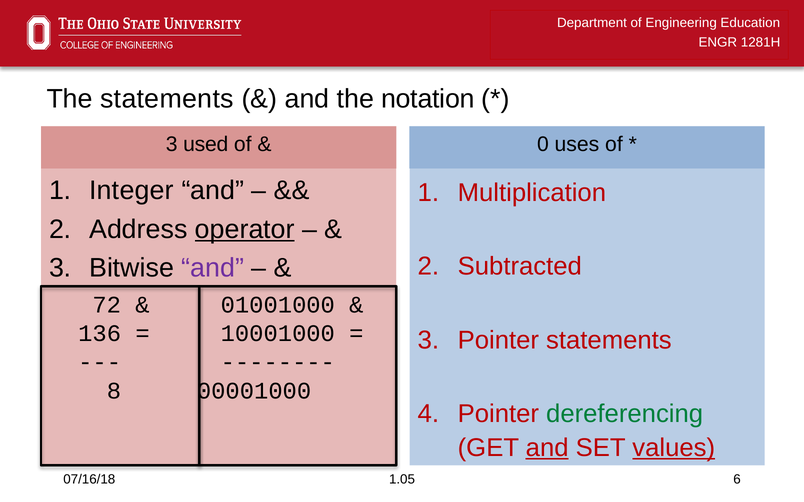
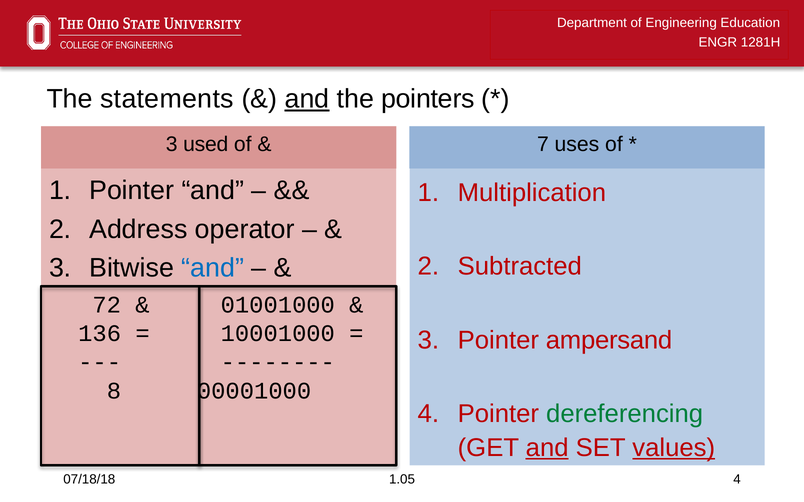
and at (307, 99) underline: none -> present
notation: notation -> pointers
0: 0 -> 7
Integer at (132, 191): Integer -> Pointer
operator underline: present -> none
and at (213, 268) colour: purple -> blue
Pointer statements: statements -> ampersand
07/16/18: 07/16/18 -> 07/18/18
1.05 6: 6 -> 4
